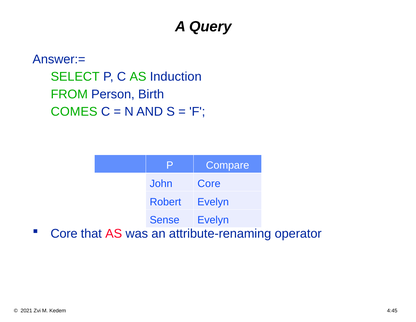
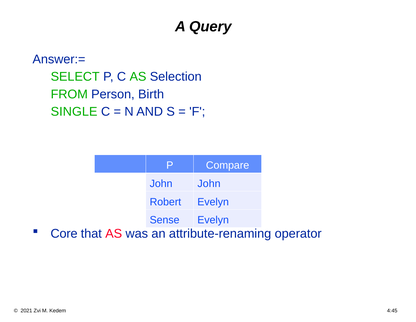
Induction: Induction -> Selection
COMES: COMES -> SINGLE
John Core: Core -> John
